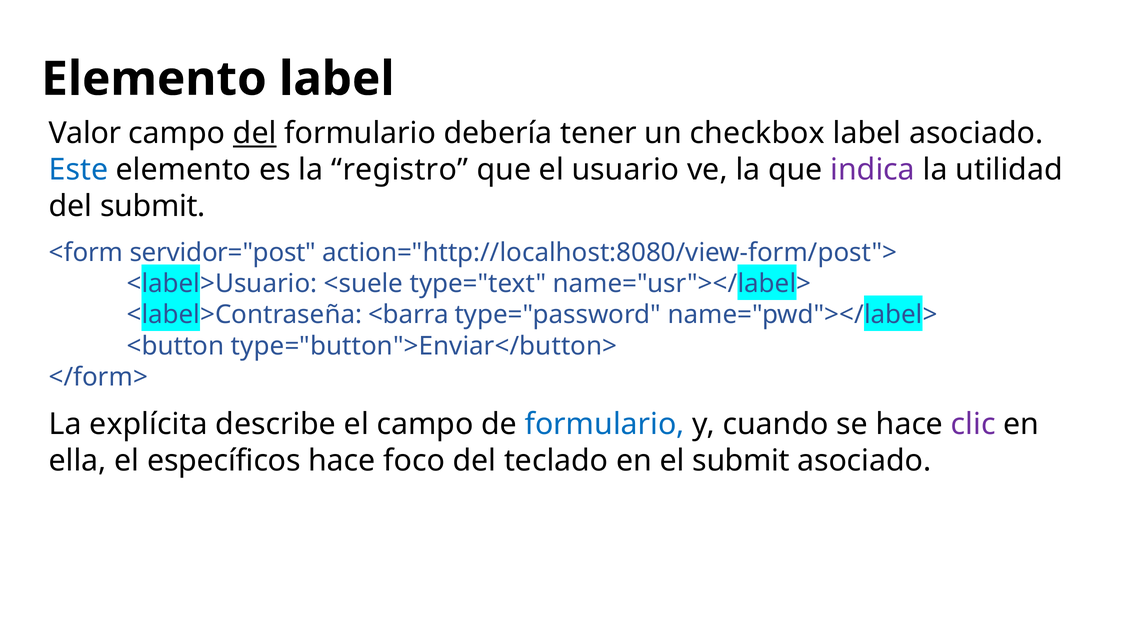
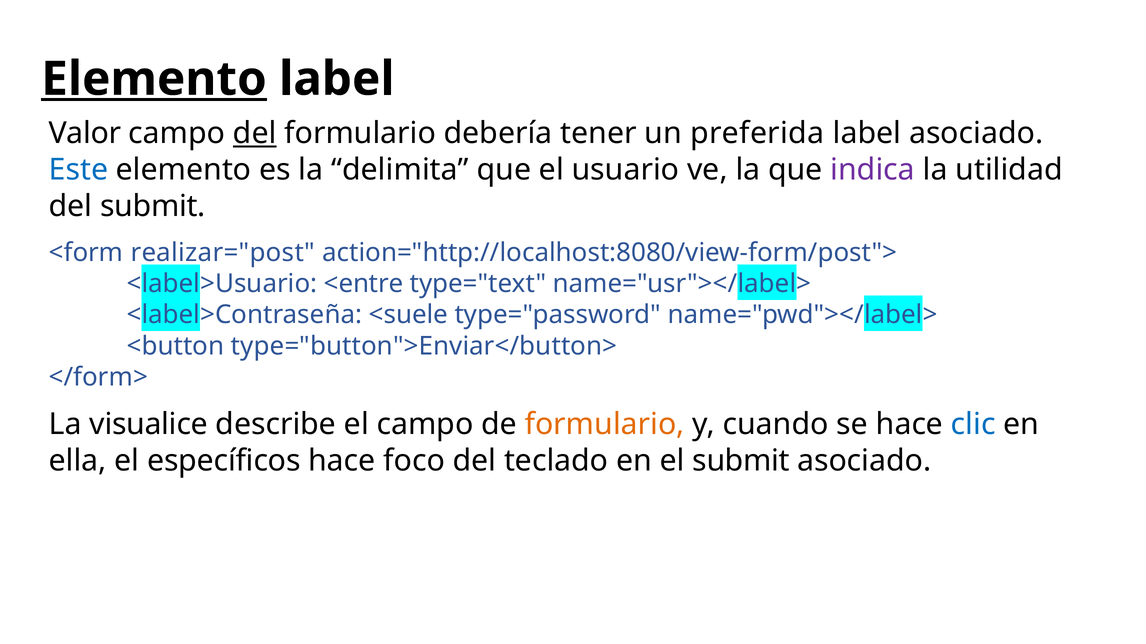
Elemento at (154, 79) underline: none -> present
checkbox: checkbox -> preferida
registro: registro -> delimita
servidor="post: servidor="post -> realizar="post
<suele: <suele -> <entre
<barra: <barra -> <suele
explícita: explícita -> visualice
formulario at (605, 425) colour: blue -> orange
clic colour: purple -> blue
